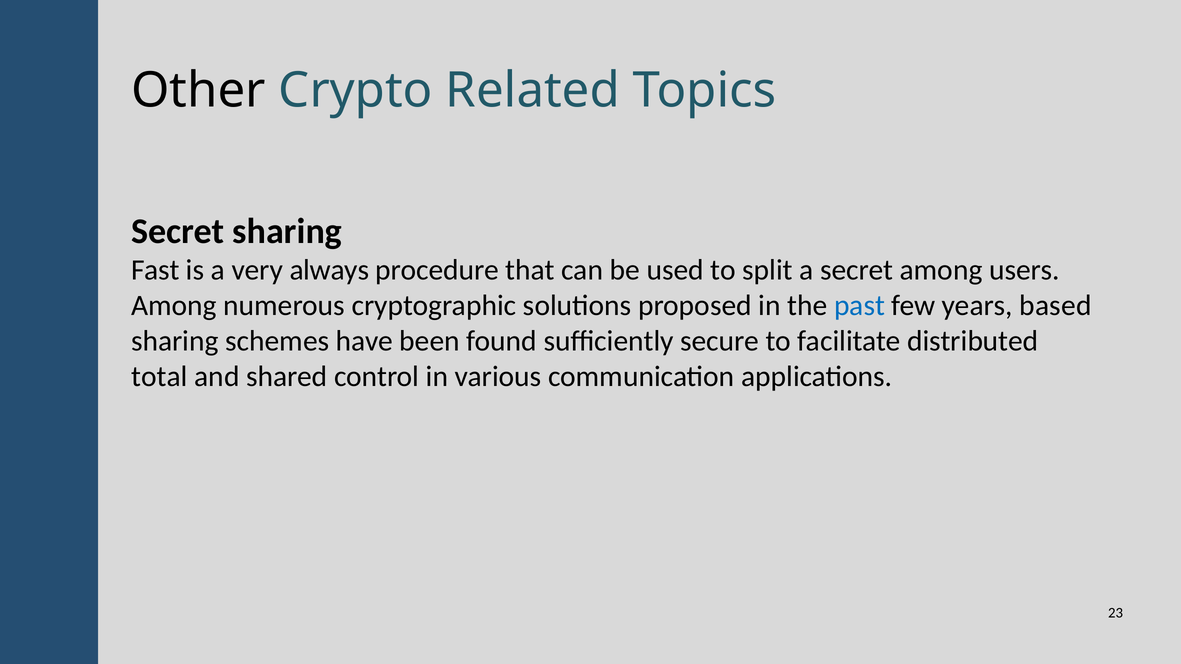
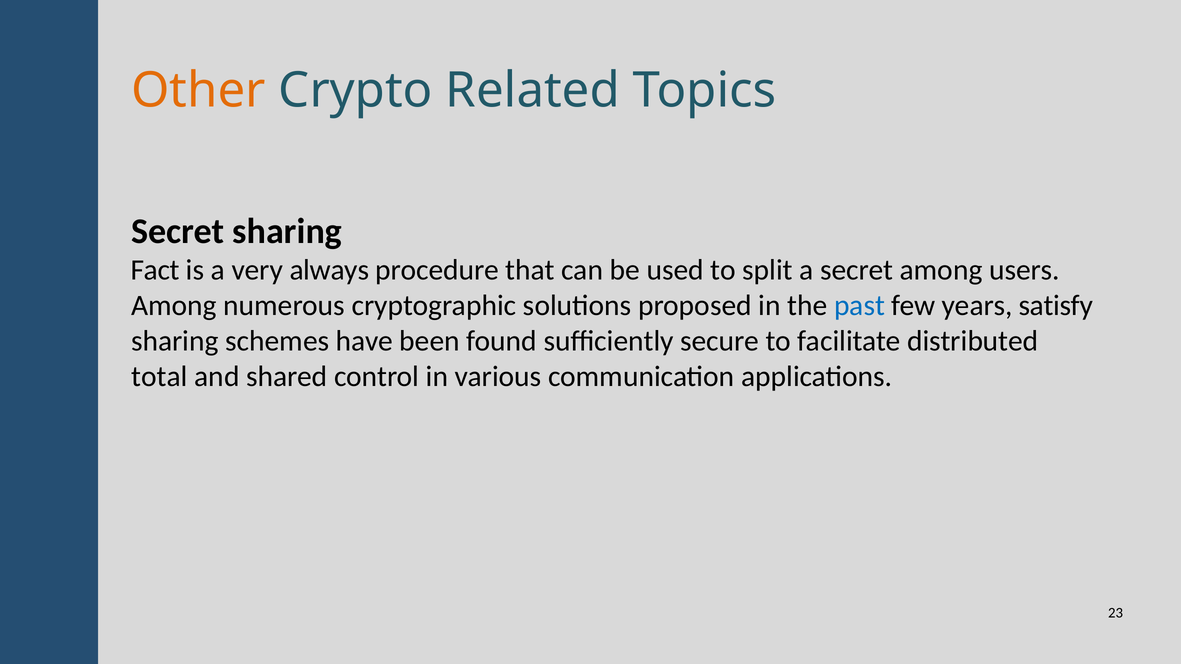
Other colour: black -> orange
Fast: Fast -> Fact
based: based -> satisfy
